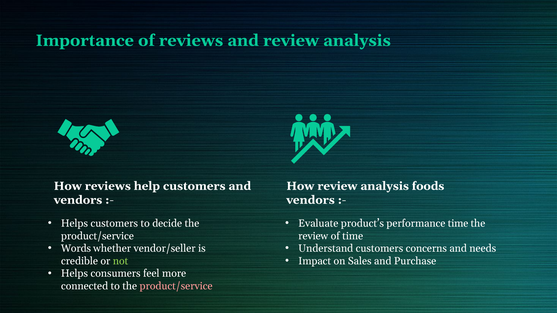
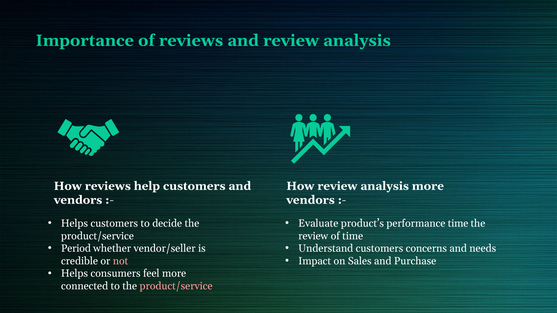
analysis foods: foods -> more
Words: Words -> Period
not colour: light green -> pink
